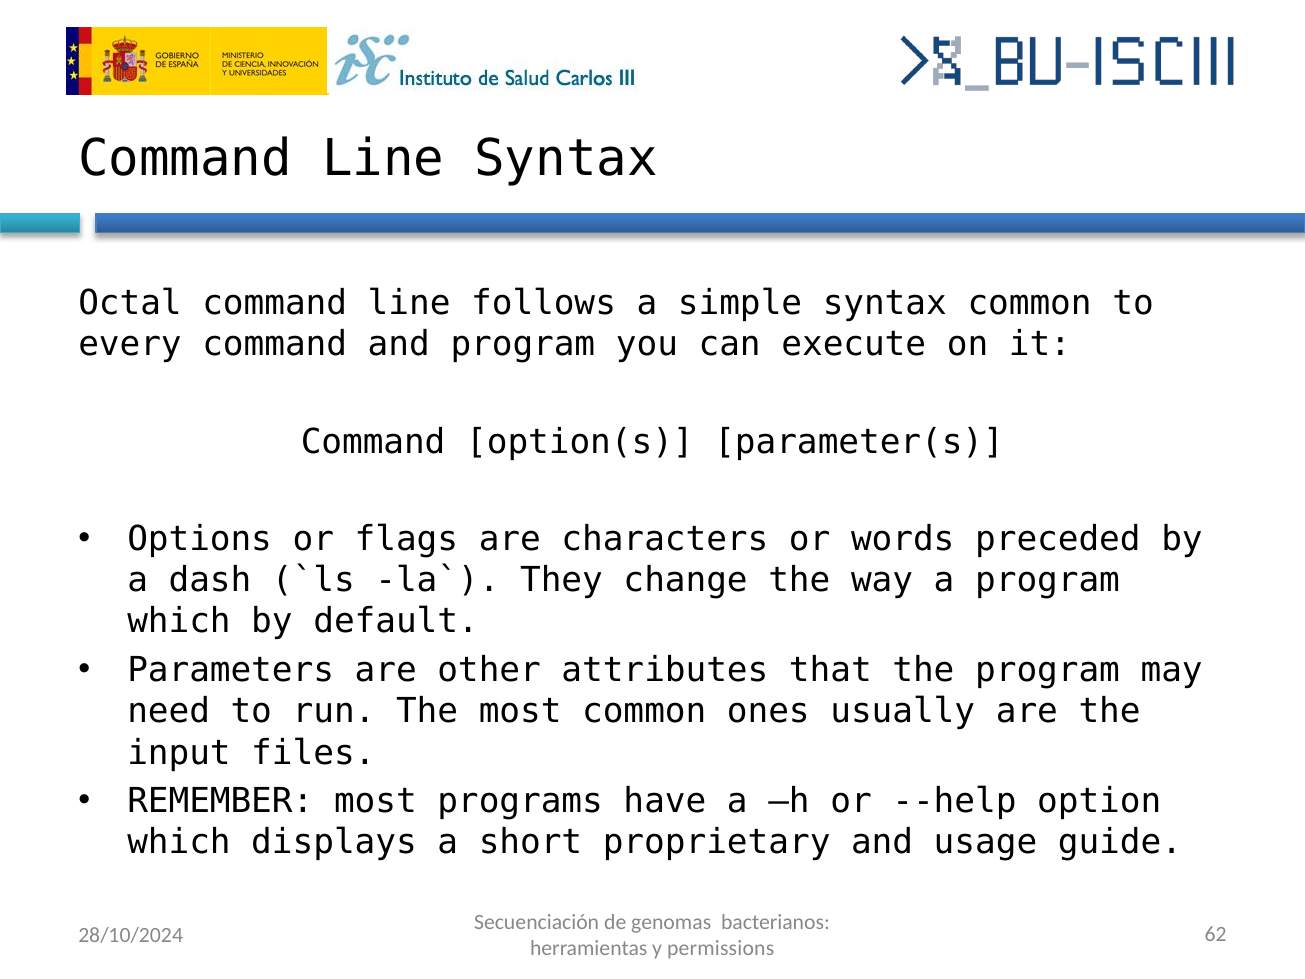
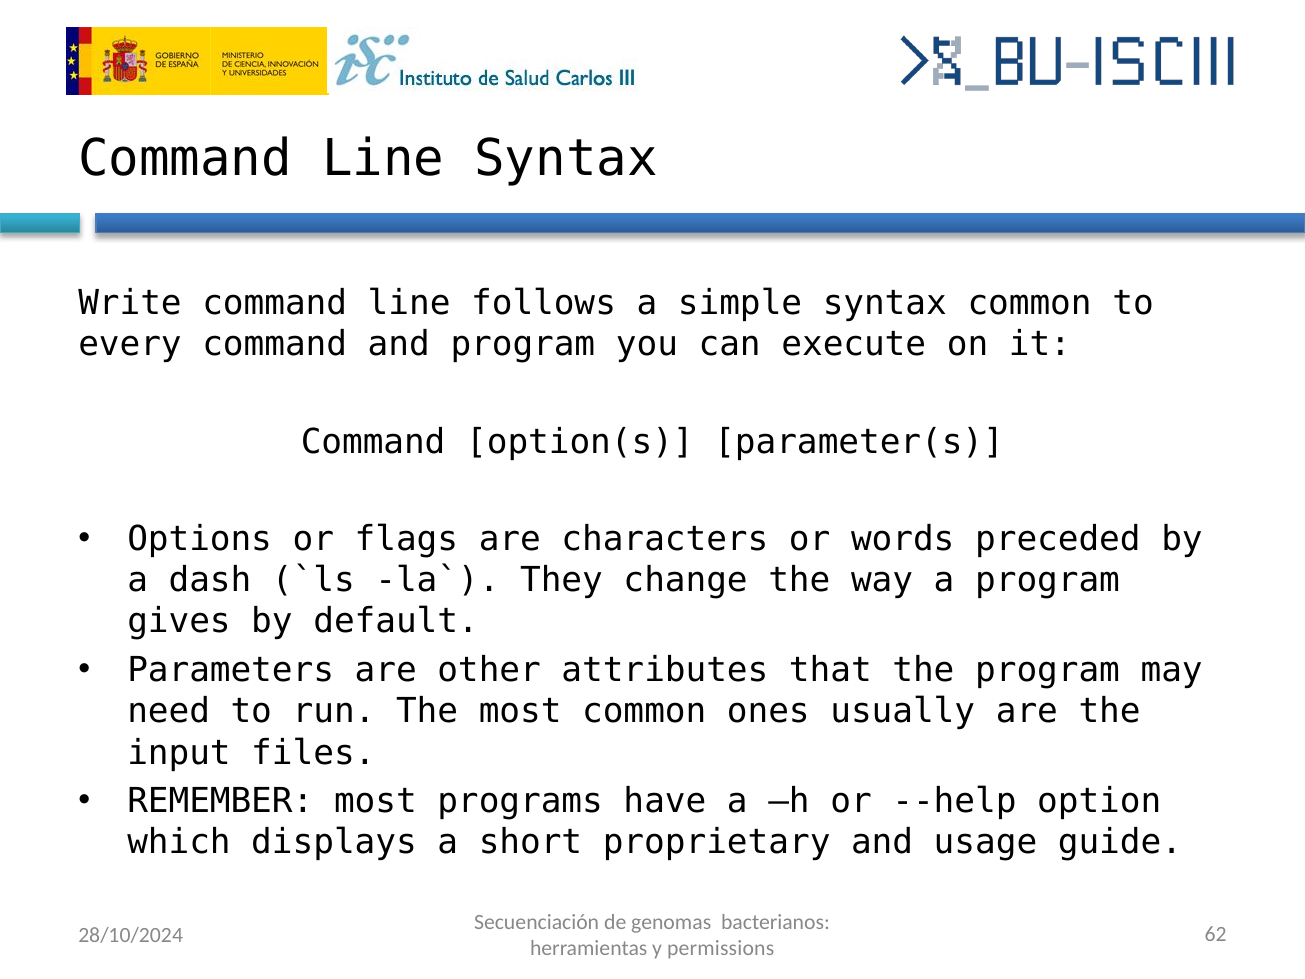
Octal: Octal -> Write
which at (179, 621): which -> gives
